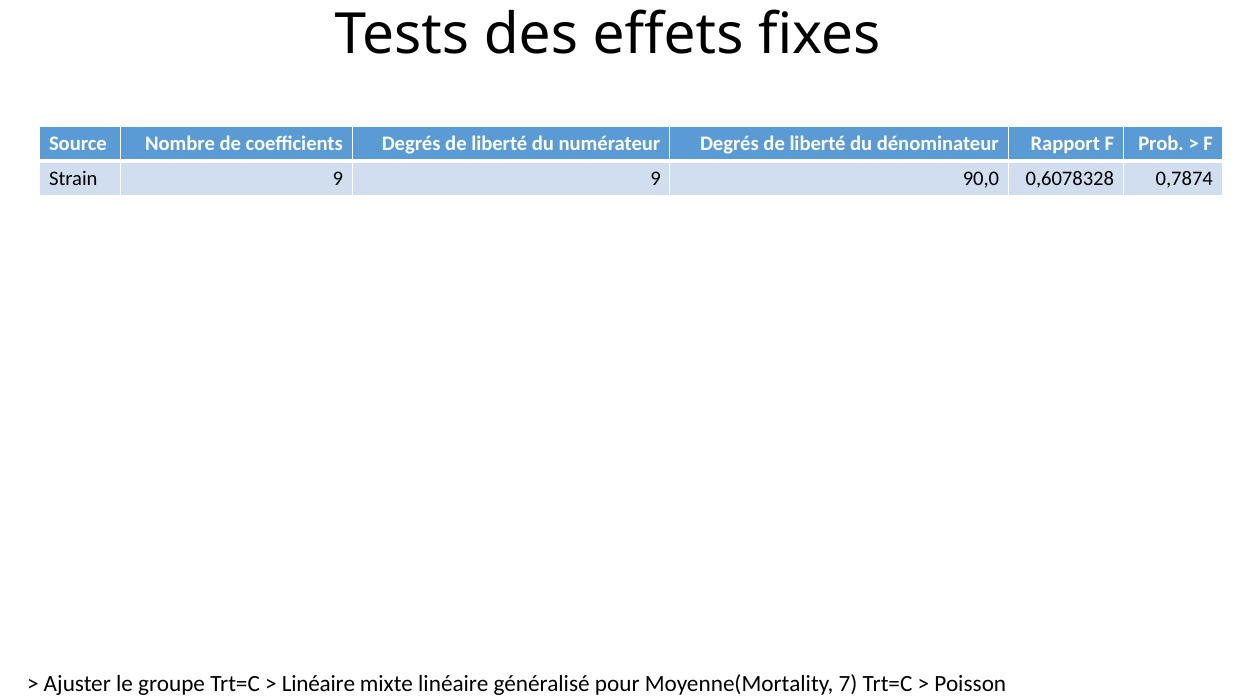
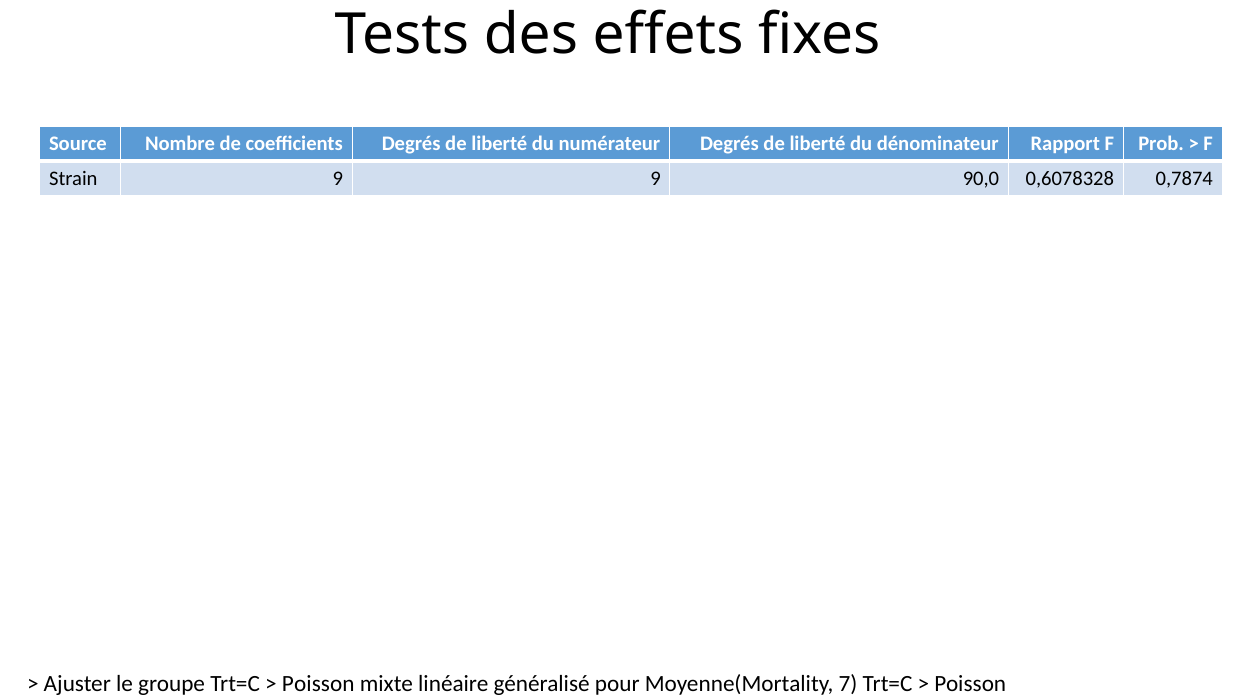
Linéaire at (318, 684): Linéaire -> Poisson
